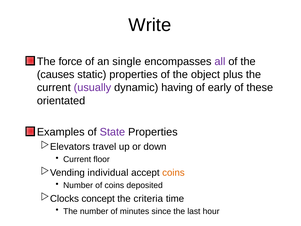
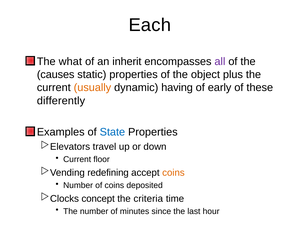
Write: Write -> Each
force: force -> what
single: single -> inherit
usually colour: purple -> orange
orientated: orientated -> differently
State colour: purple -> blue
individual: individual -> redefining
